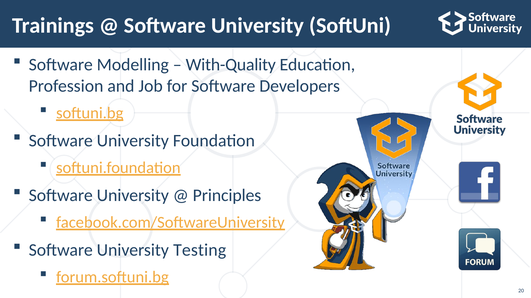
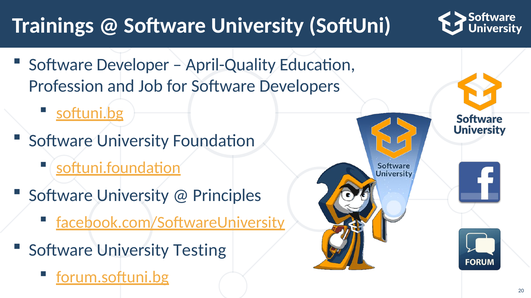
Modelling: Modelling -> Developer
With-Quality: With-Quality -> April-Quality
